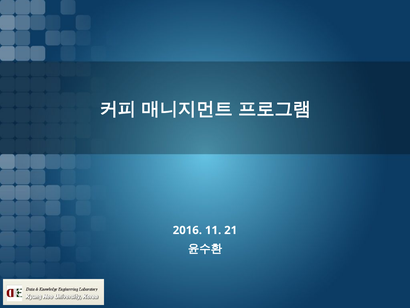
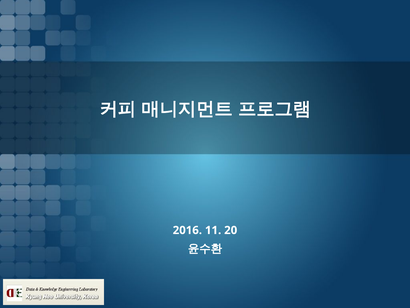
21: 21 -> 20
